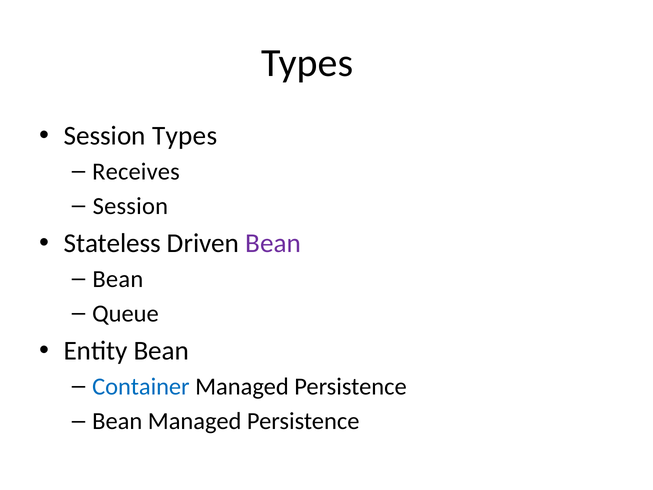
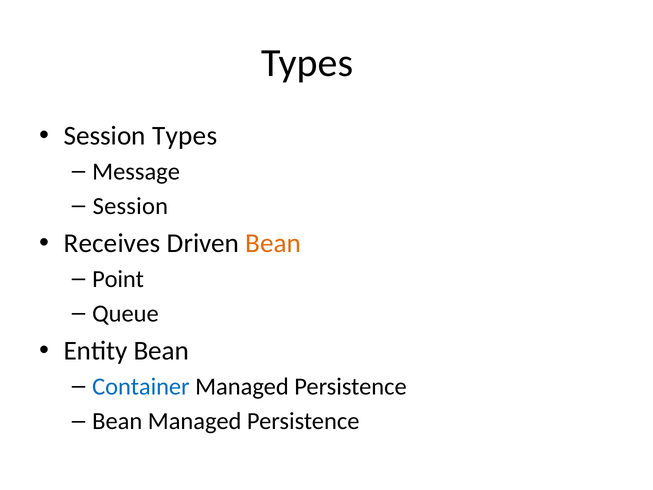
Receives: Receives -> Message
Stateless: Stateless -> Receives
Bean at (273, 243) colour: purple -> orange
Bean at (118, 279): Bean -> Point
